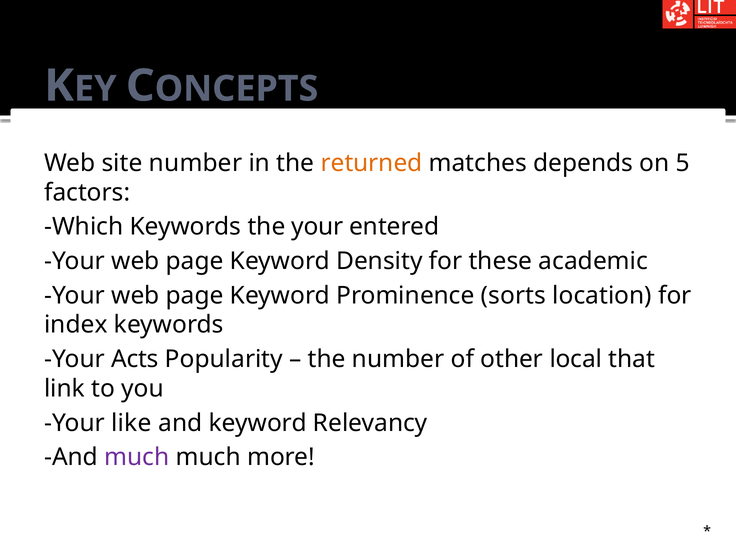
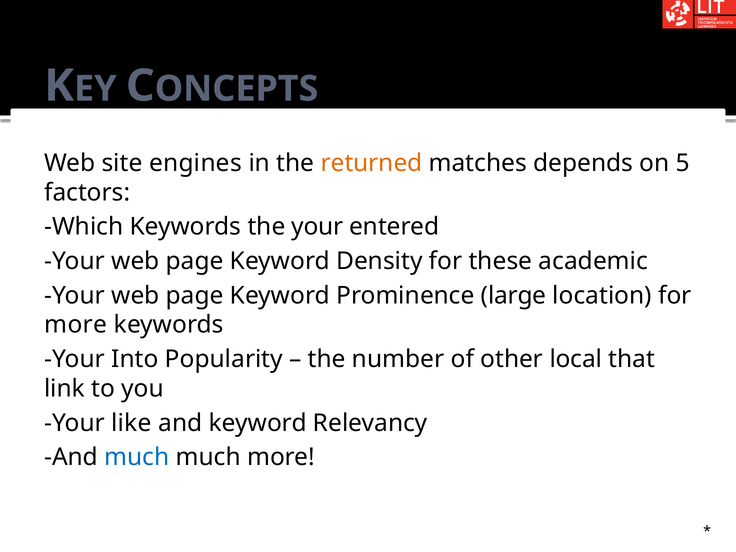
site number: number -> engines
sorts: sorts -> large
index at (76, 325): index -> more
Acts: Acts -> Into
much at (137, 457) colour: purple -> blue
